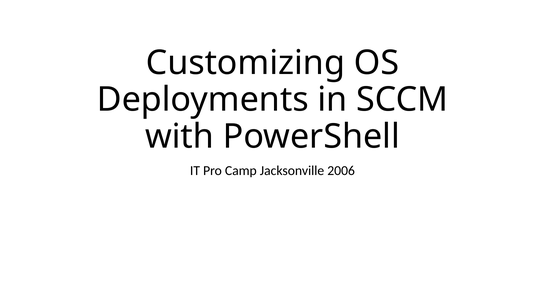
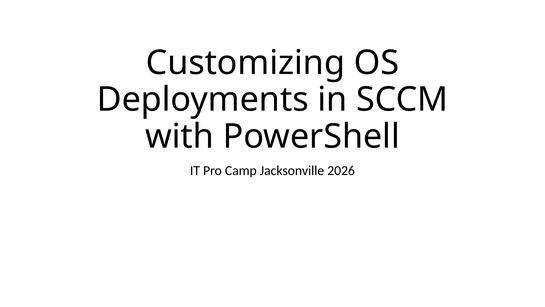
2006: 2006 -> 2026
